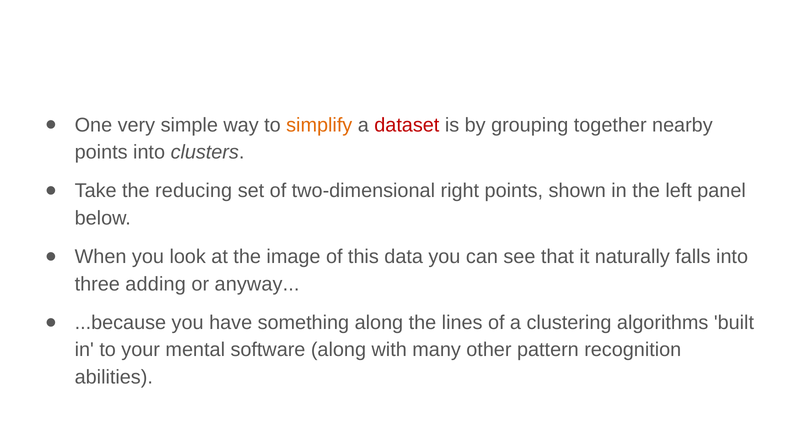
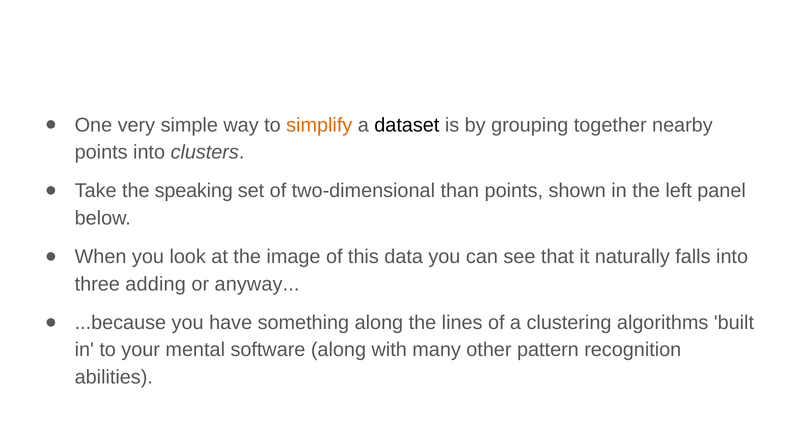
dataset colour: red -> black
reducing: reducing -> speaking
right: right -> than
